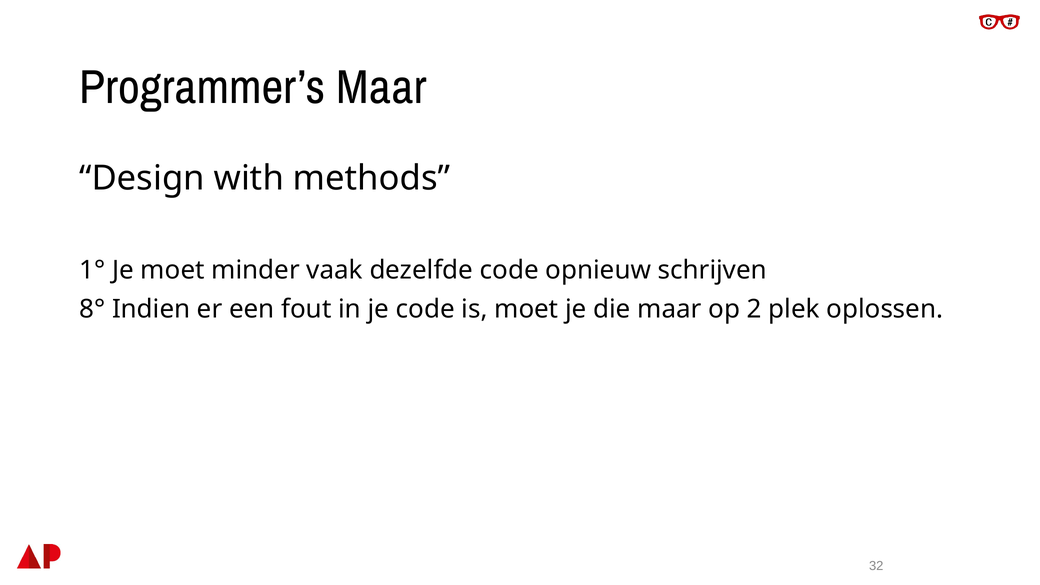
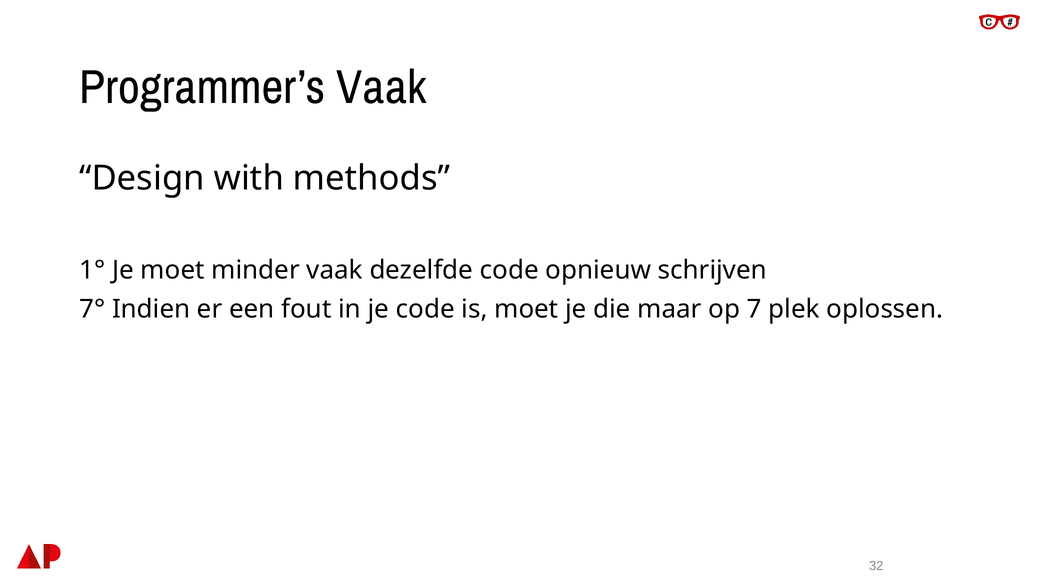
Programmer’s Maar: Maar -> Vaak
8°: 8° -> 7°
2: 2 -> 7
